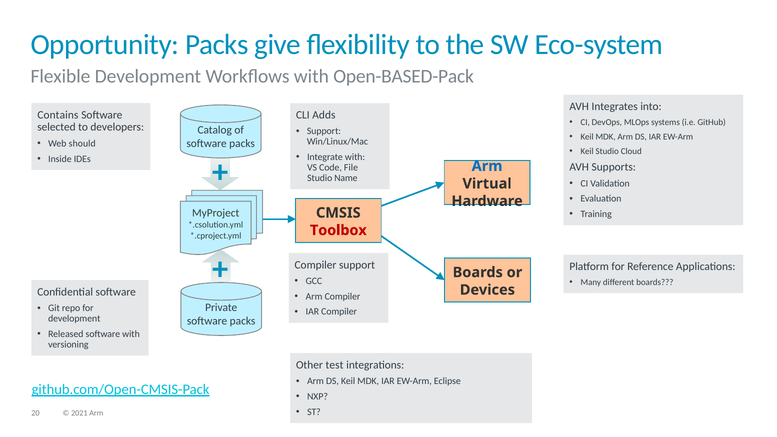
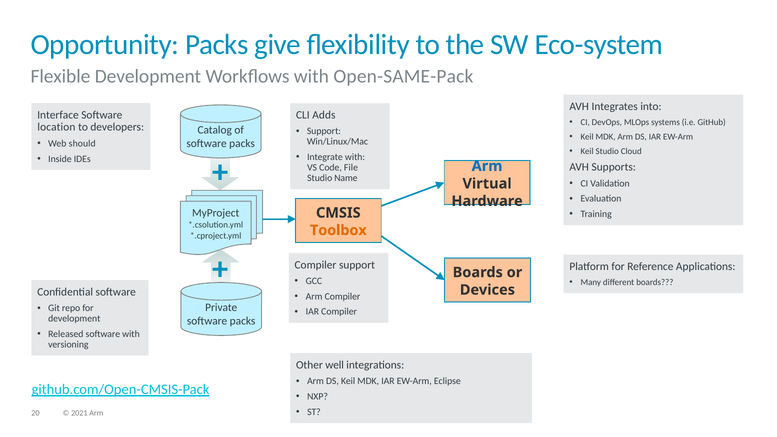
Open-BASED-Pack: Open-BASED-Pack -> Open-SAME-Pack
Contains: Contains -> Interface
selected: selected -> location
Toolbox colour: red -> orange
test: test -> well
